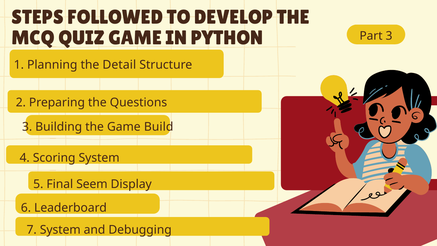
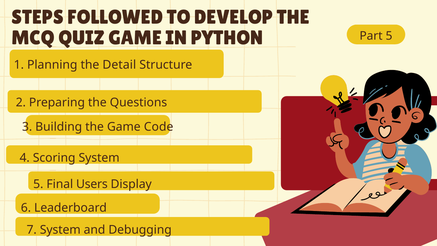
Part 3: 3 -> 5
Build: Build -> Code
Seem: Seem -> Users
